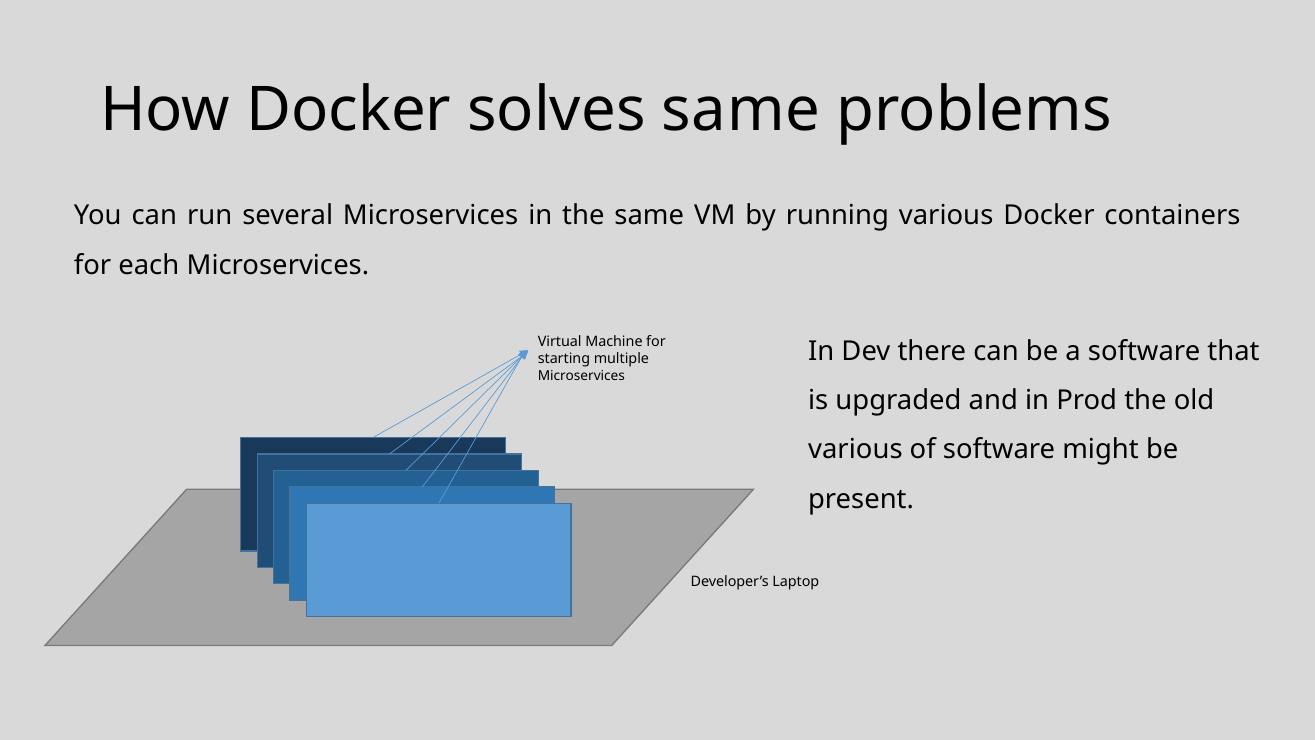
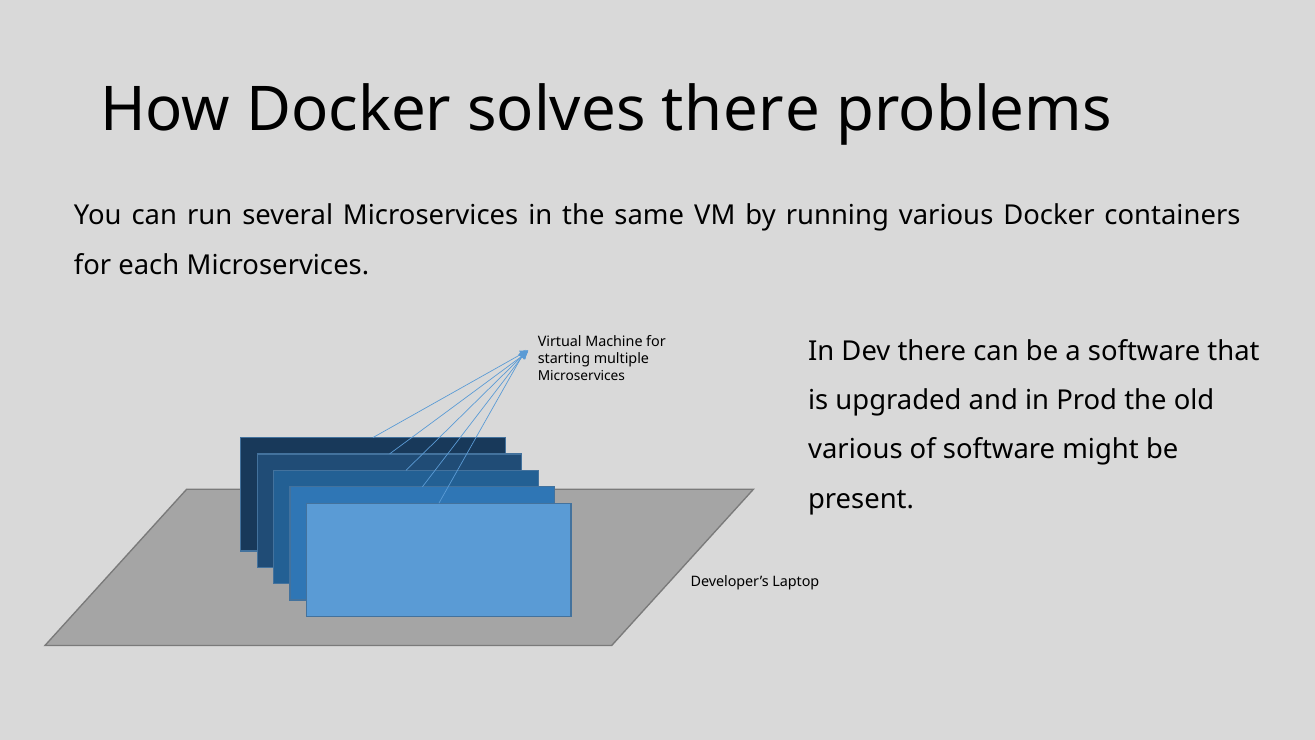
solves same: same -> there
